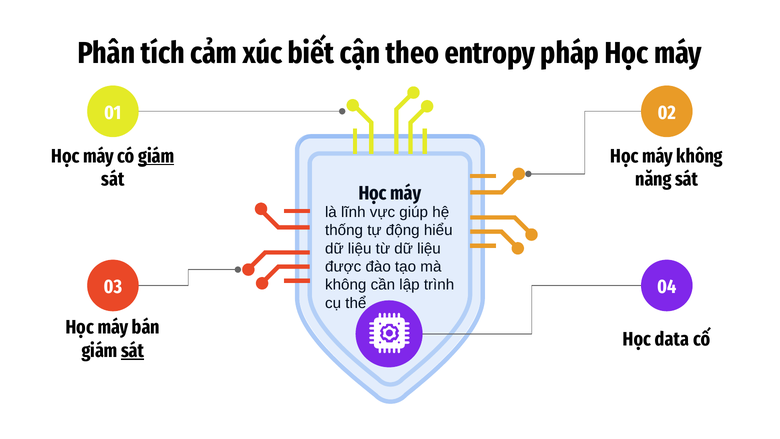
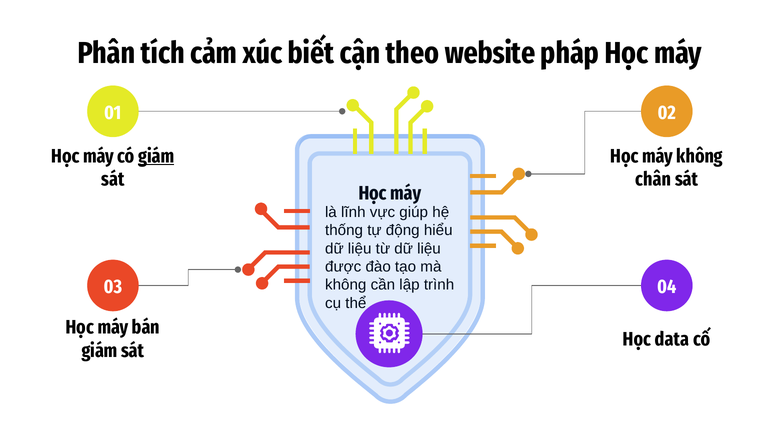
entropy: entropy -> website
năng: năng -> chân
sát at (133, 351) underline: present -> none
